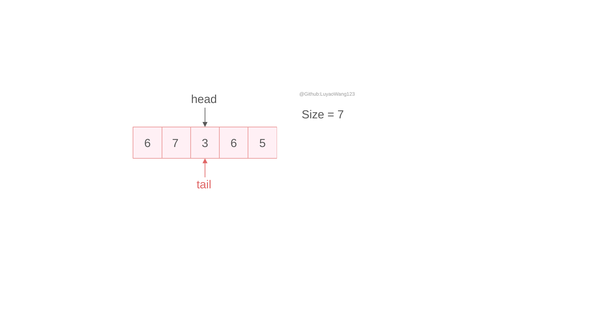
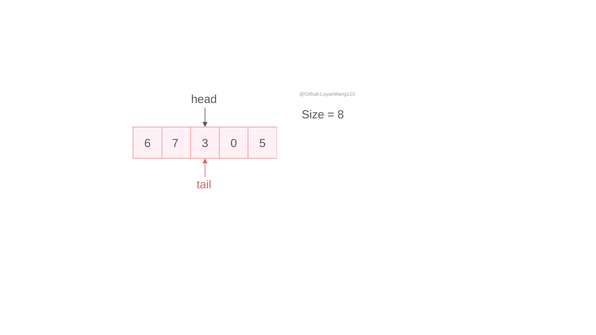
7 at (341, 115): 7 -> 8
3 6: 6 -> 0
